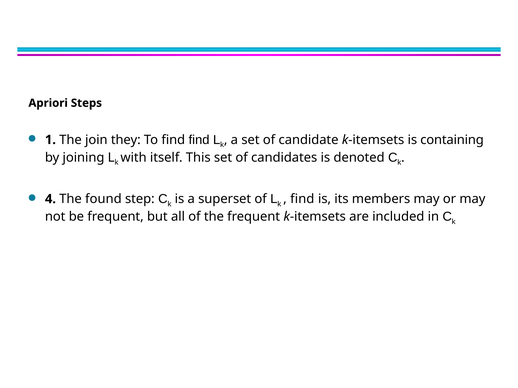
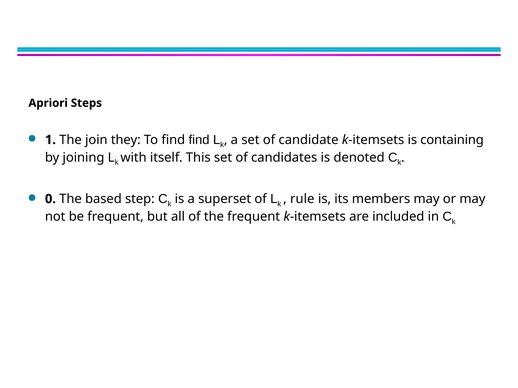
4: 4 -> 0
found: found -> based
find at (302, 199): find -> rule
